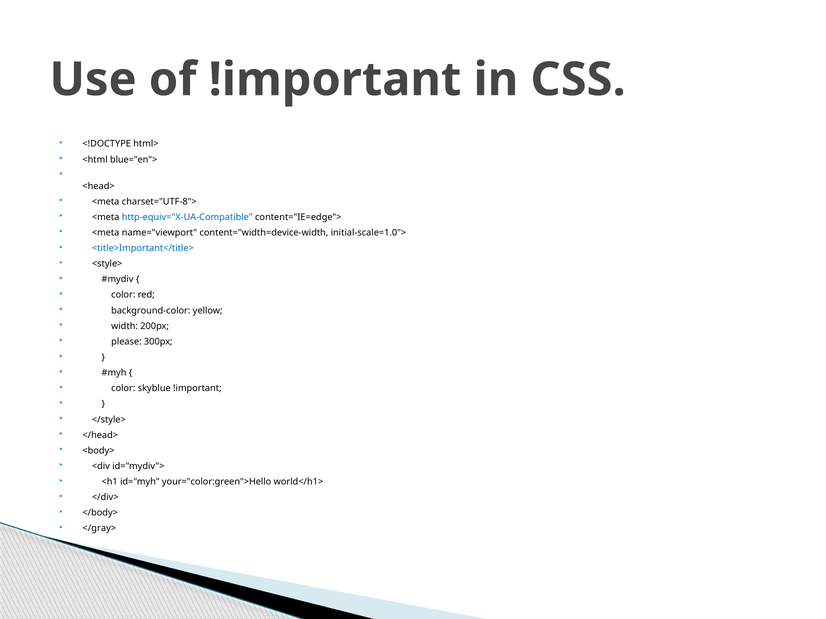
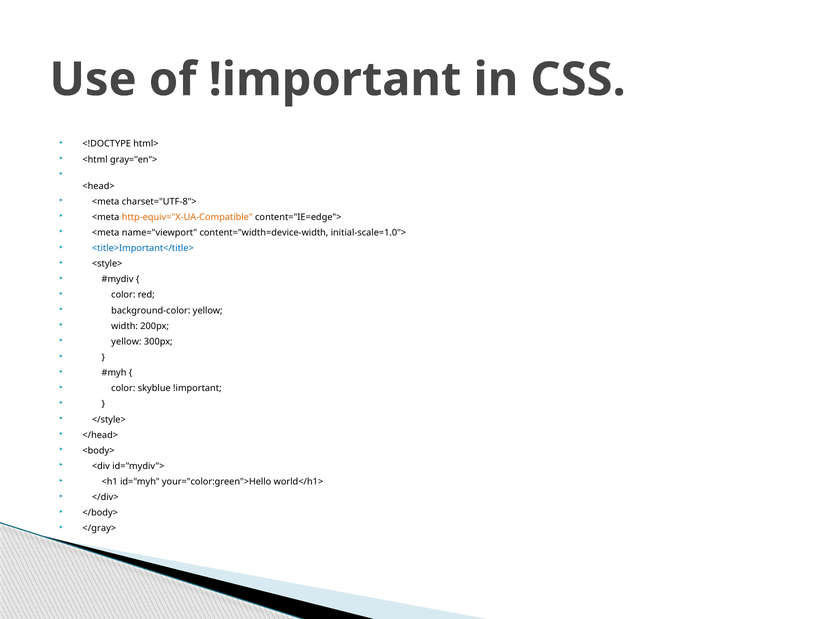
blue="en">: blue="en"> -> gray="en">
http-equiv="X-UA-Compatible colour: blue -> orange
please at (126, 342): please -> yellow
